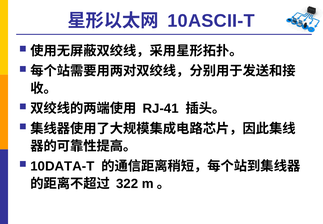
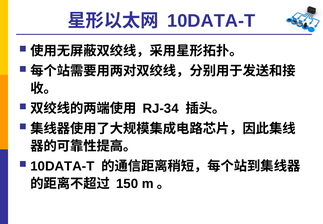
10ASCII-T at (211, 21): 10ASCII-T -> 10DATA-T
RJ-41: RJ-41 -> RJ-34
322: 322 -> 150
